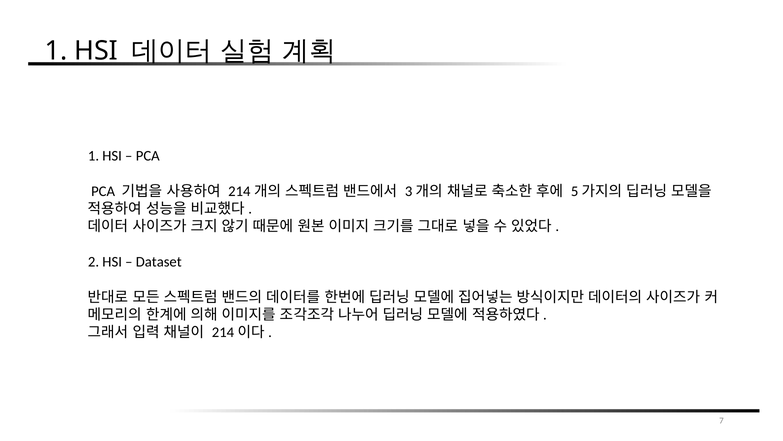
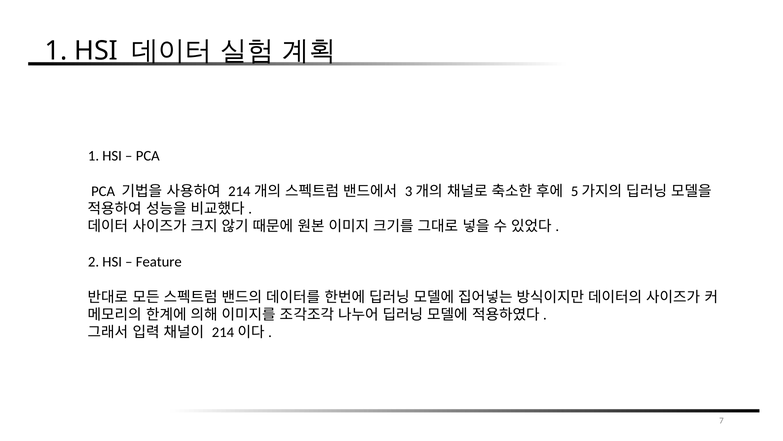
Dataset: Dataset -> Feature
